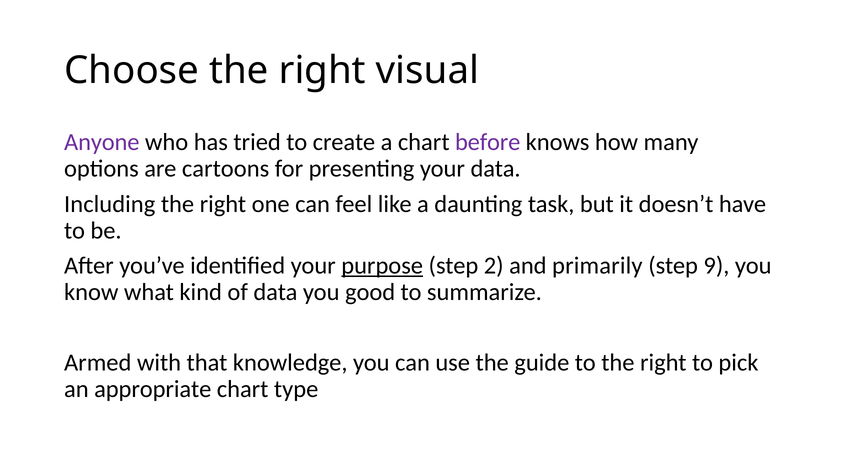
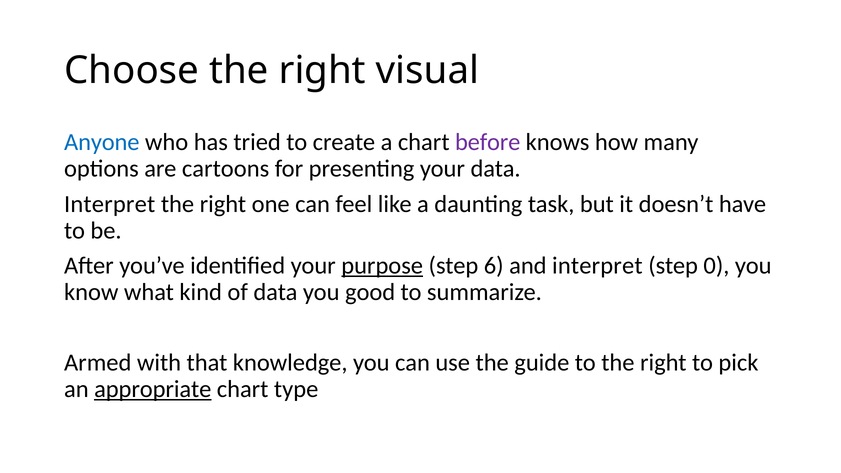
Anyone colour: purple -> blue
Including at (110, 204): Including -> Interpret
2: 2 -> 6
and primarily: primarily -> interpret
9: 9 -> 0
appropriate underline: none -> present
